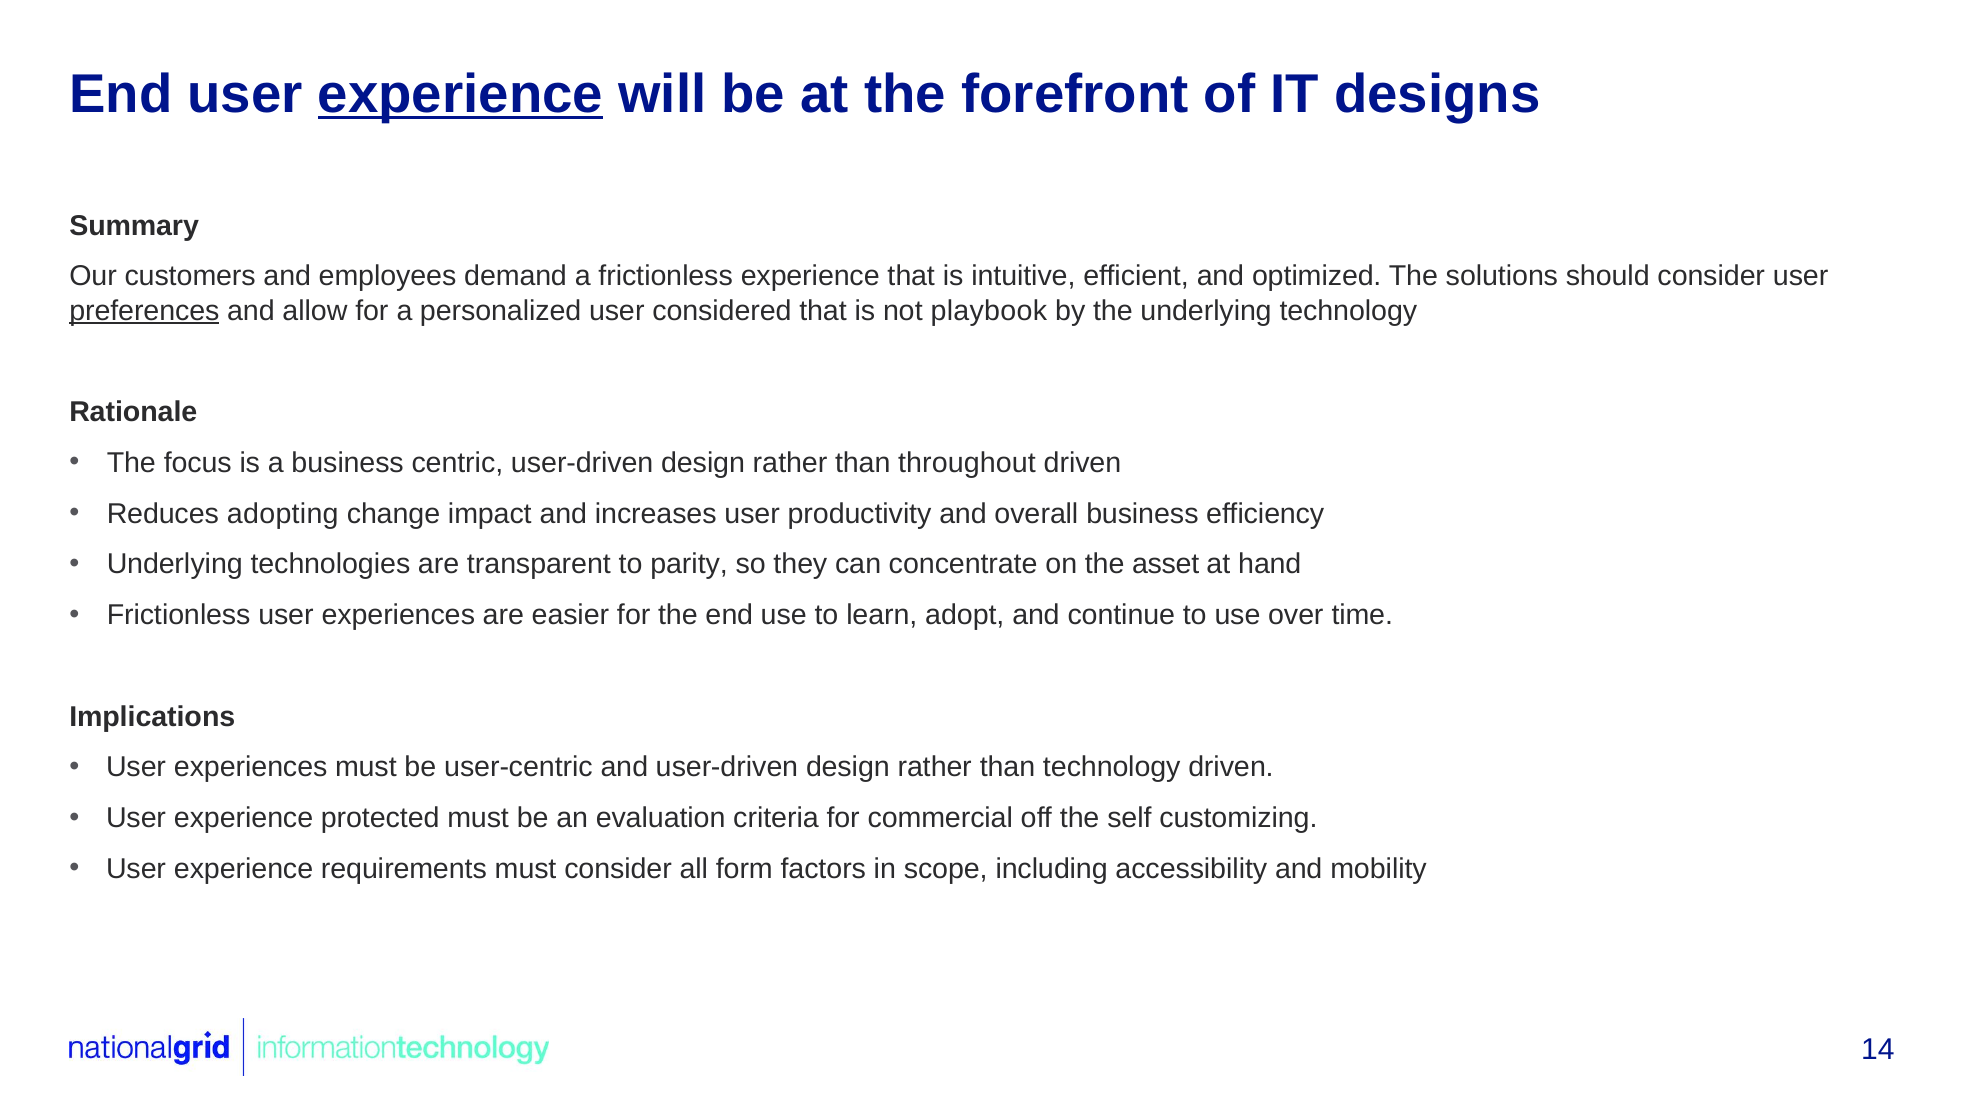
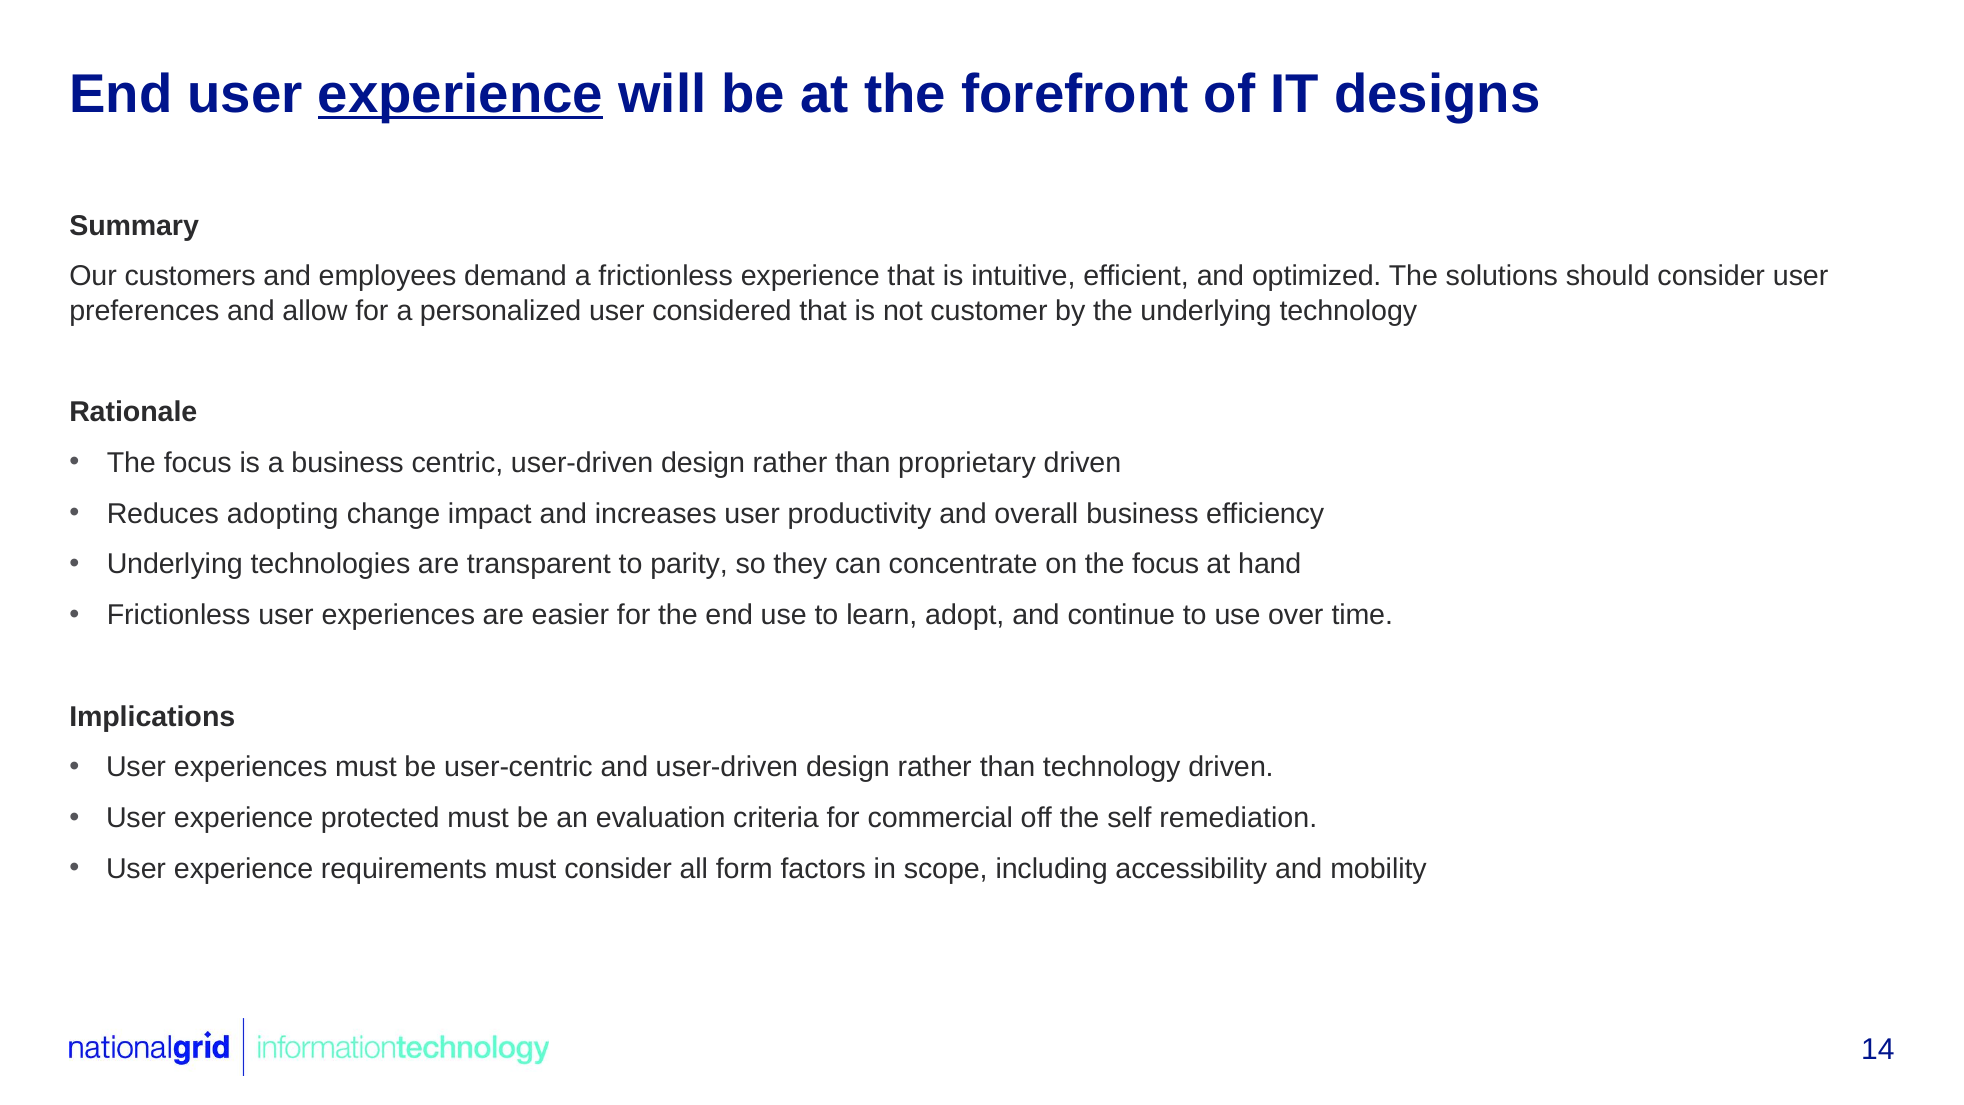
preferences underline: present -> none
playbook: playbook -> customer
throughout: throughout -> proprietary
on the asset: asset -> focus
customizing: customizing -> remediation
